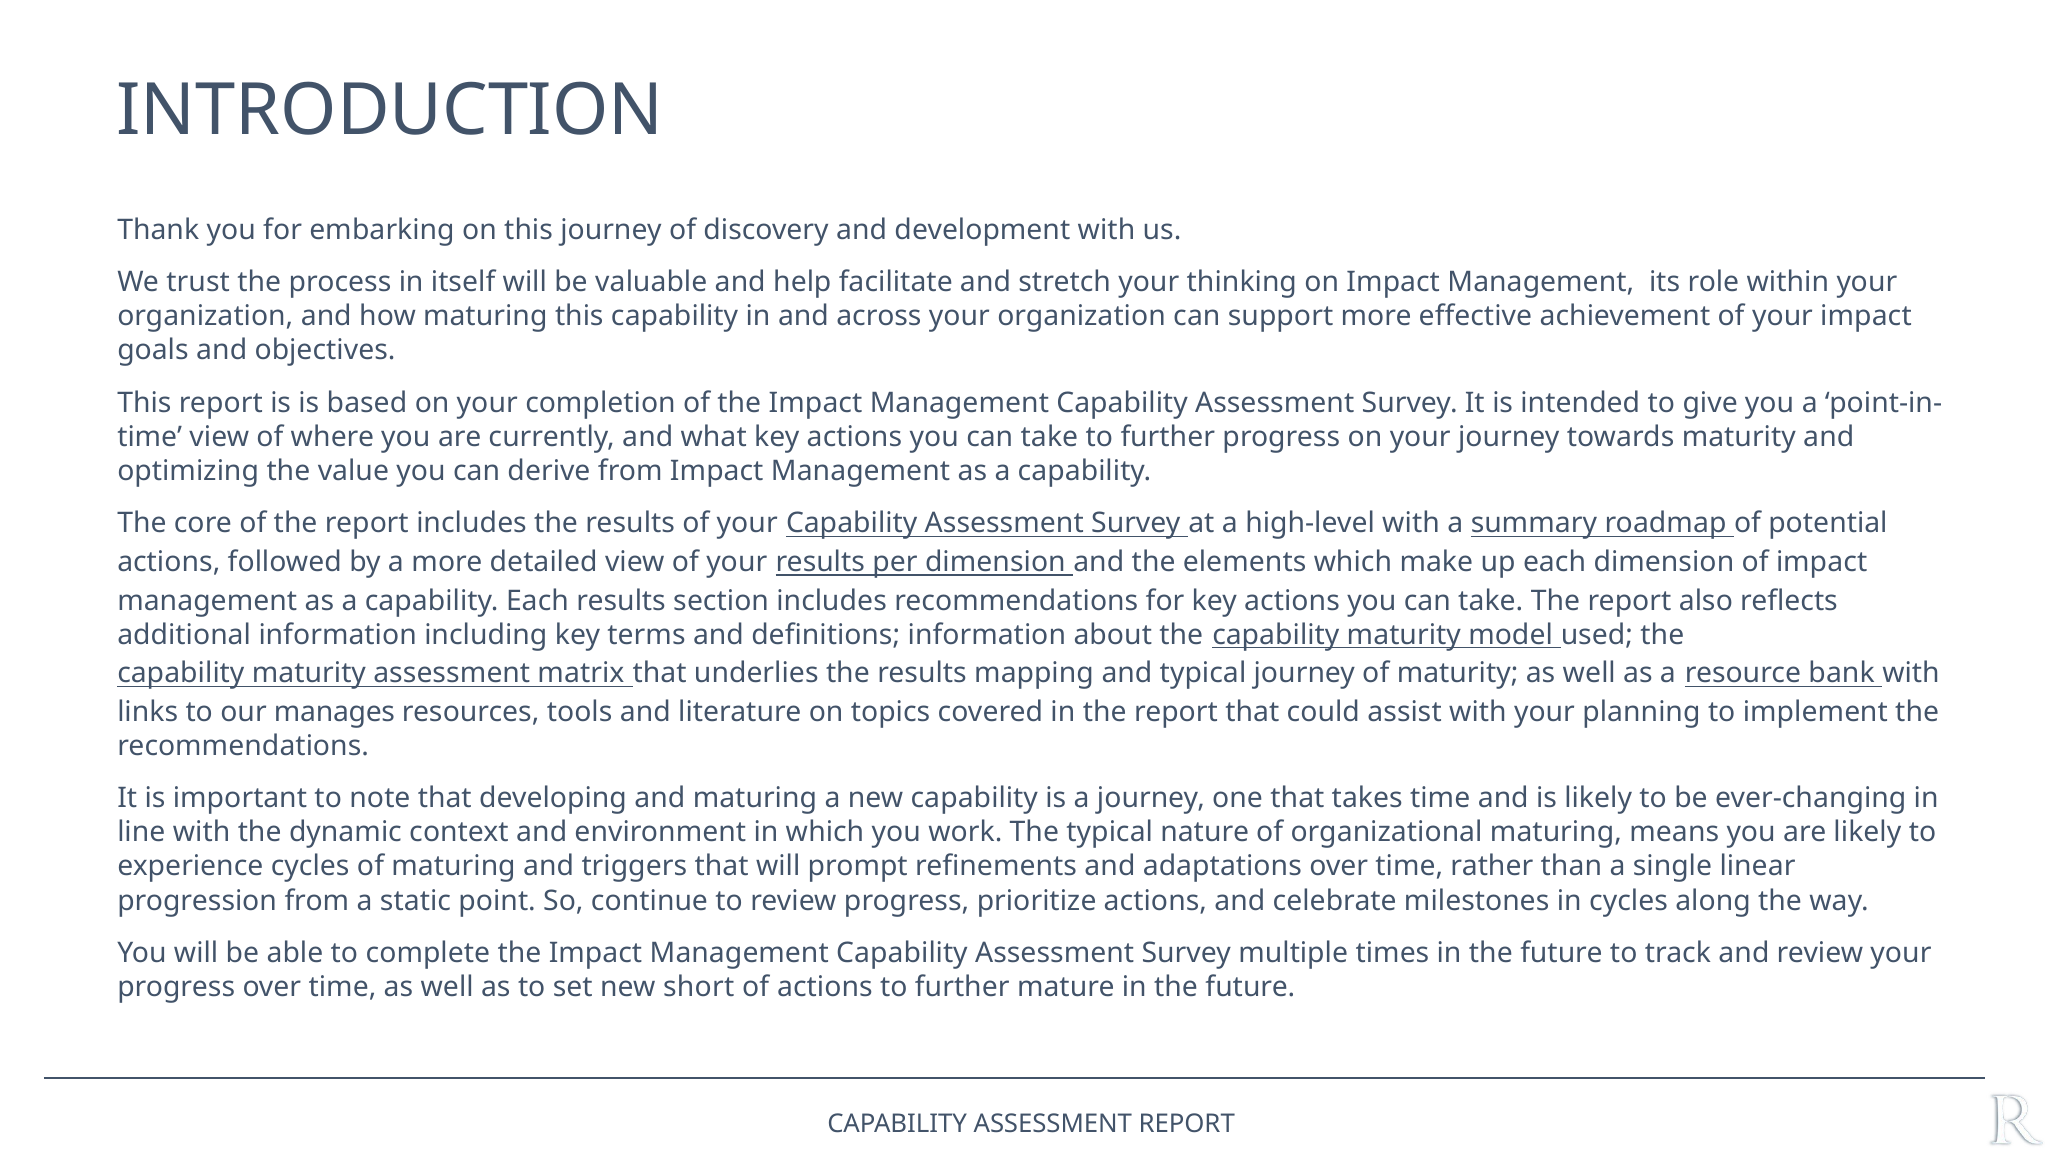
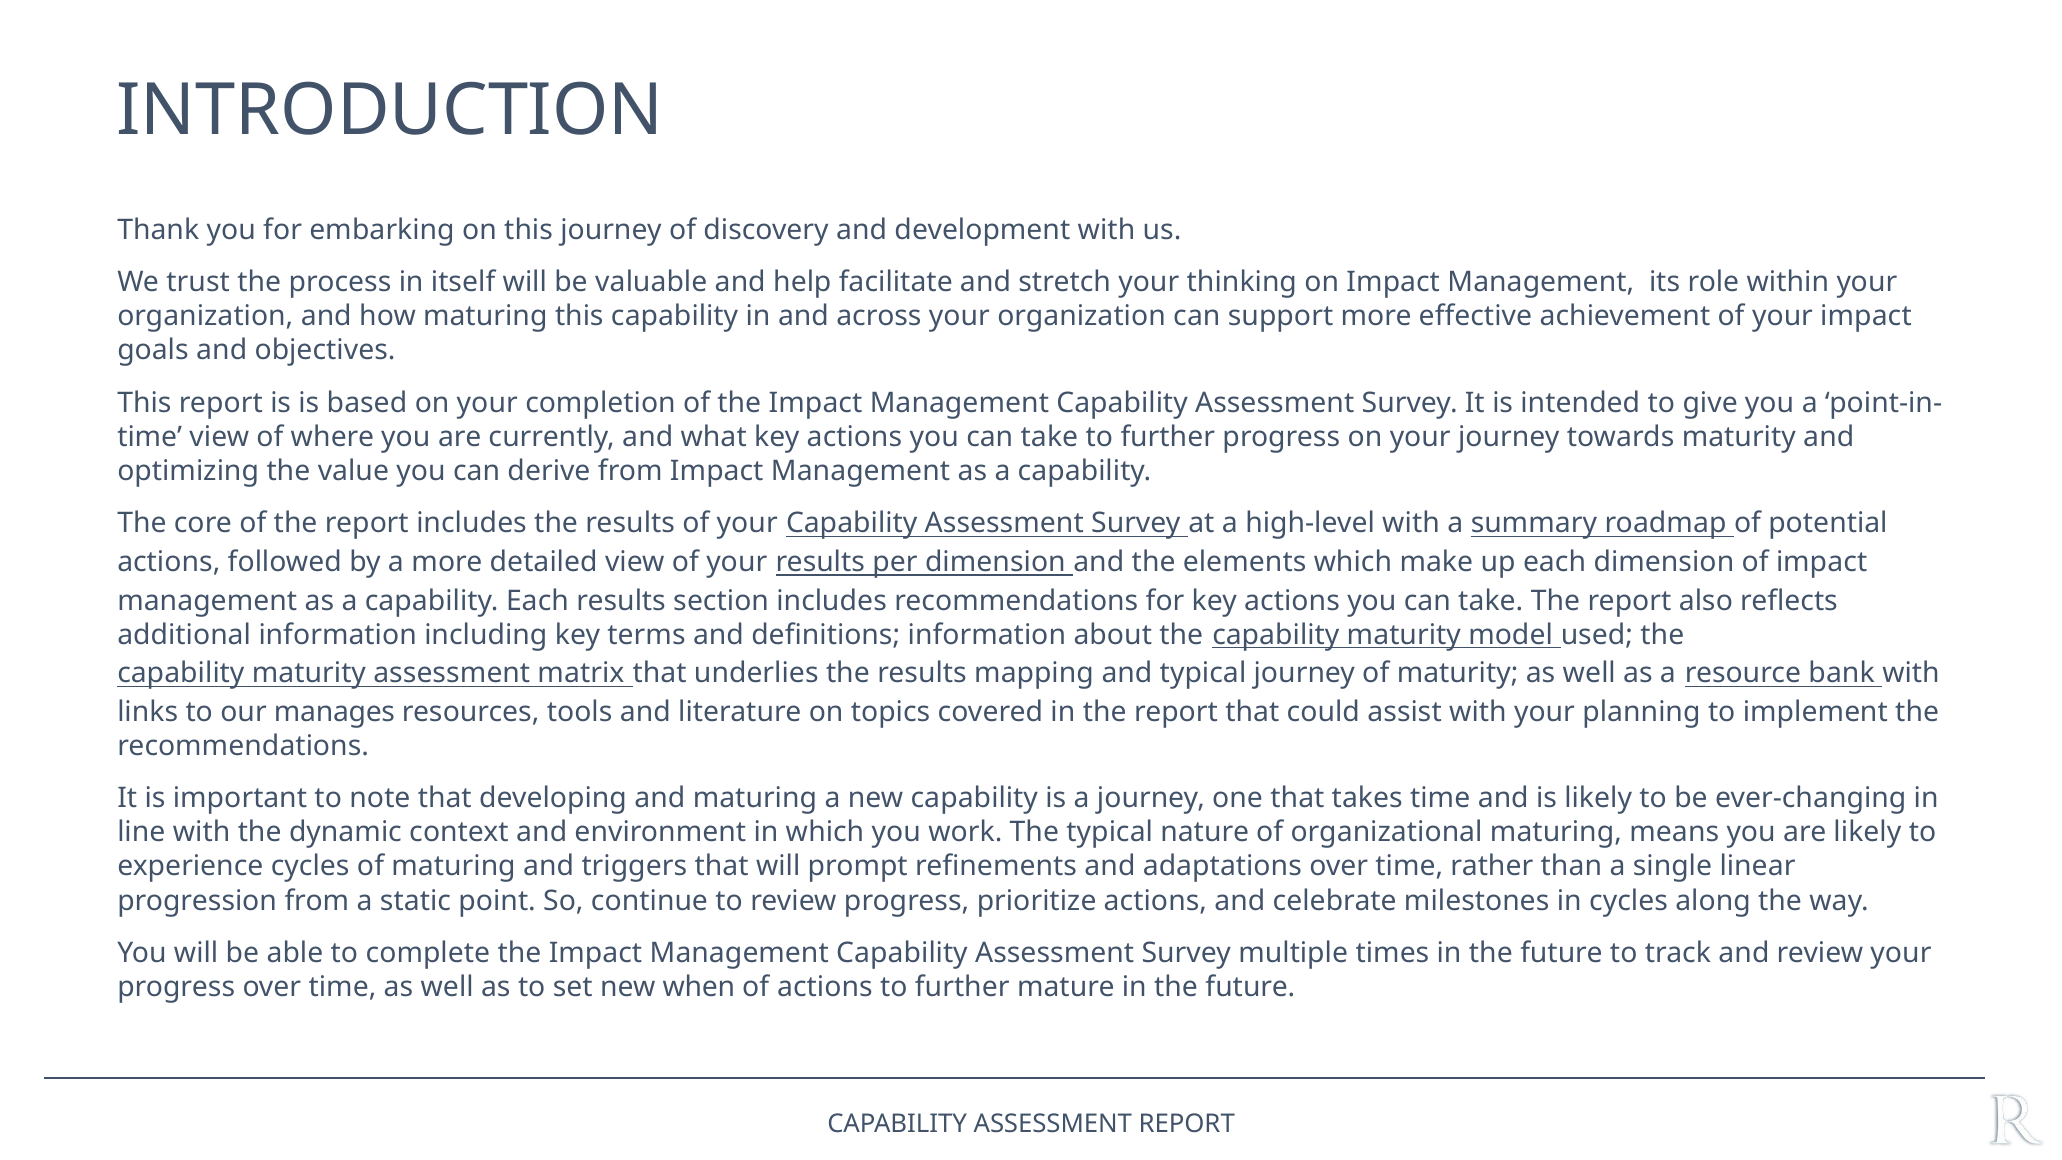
short: short -> when
